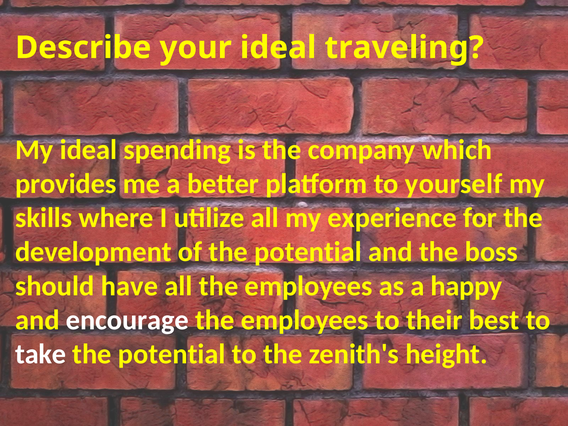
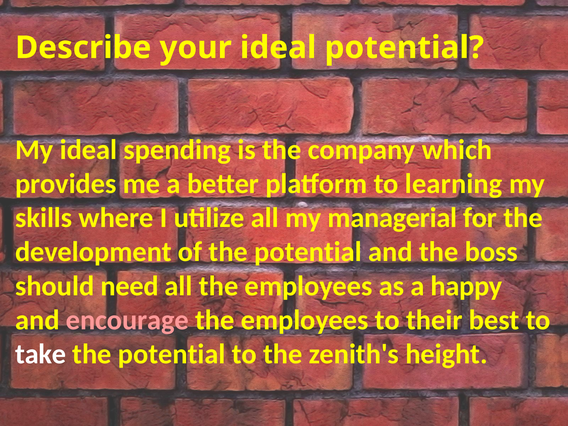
ideal traveling: traveling -> potential
yourself: yourself -> learning
experience: experience -> managerial
have: have -> need
encourage colour: white -> pink
